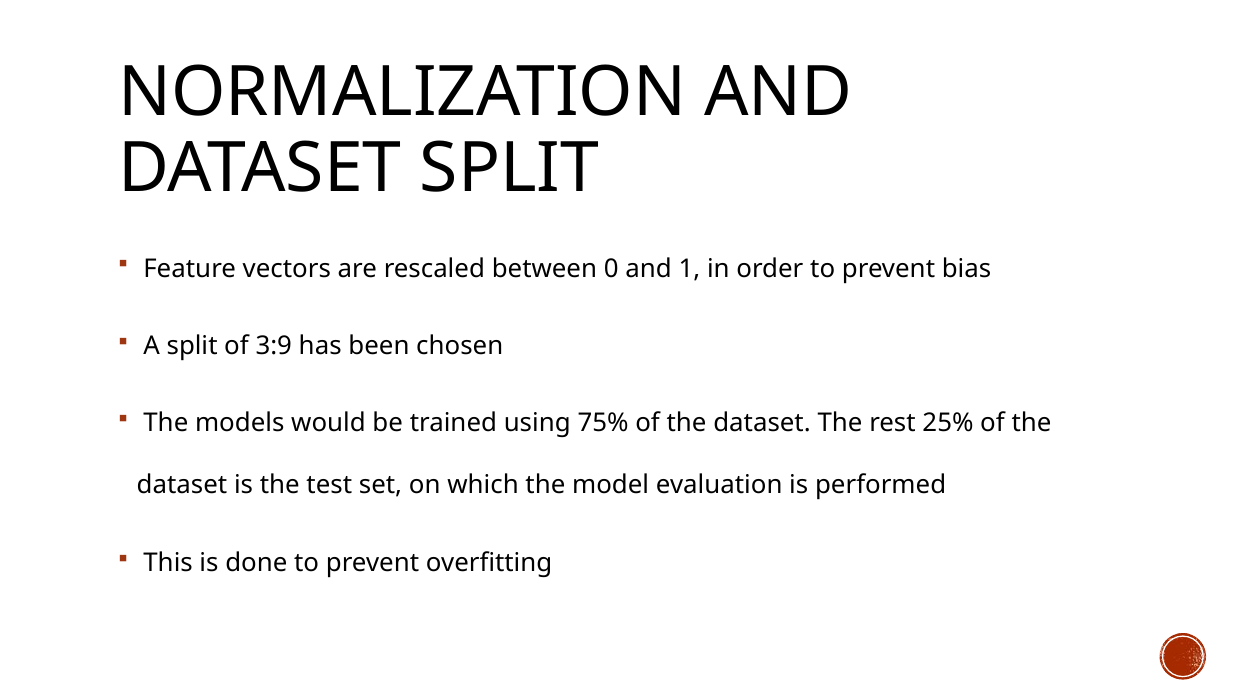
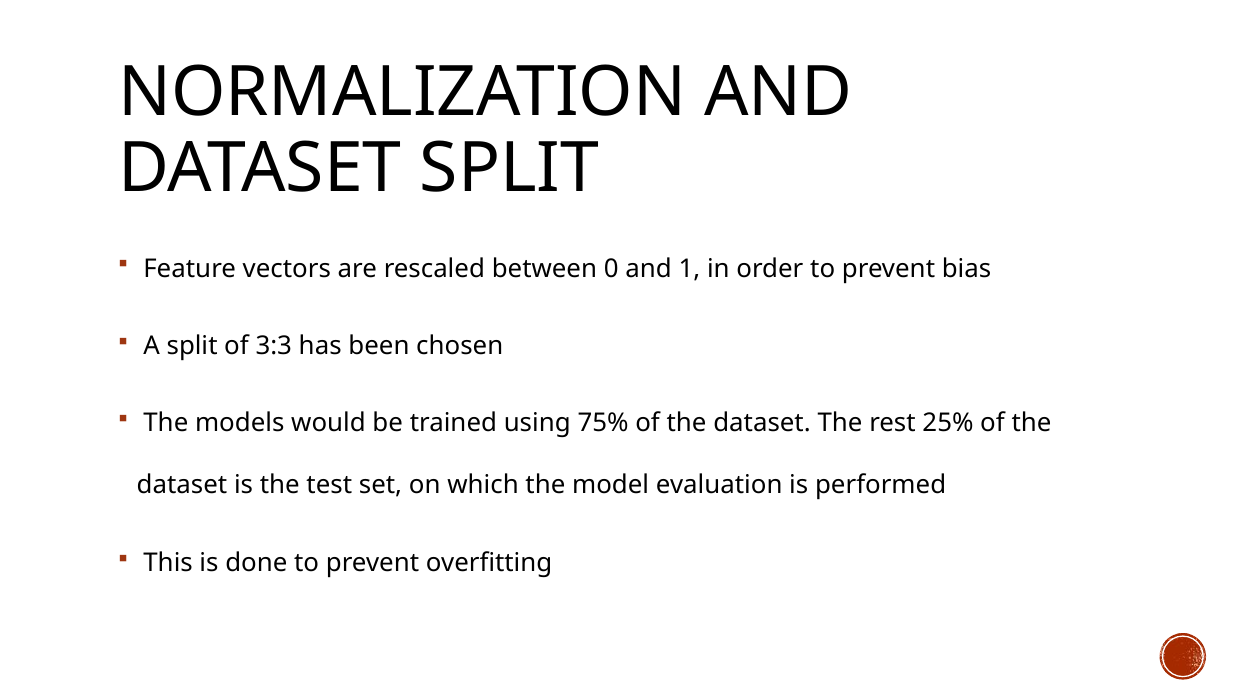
3:9: 3:9 -> 3:3
